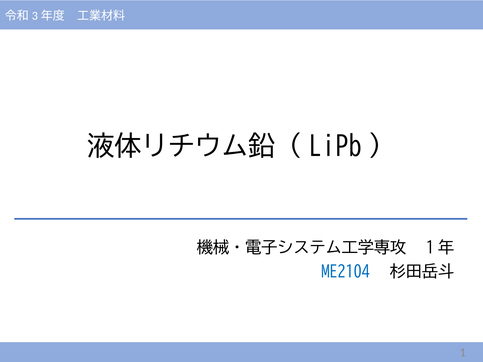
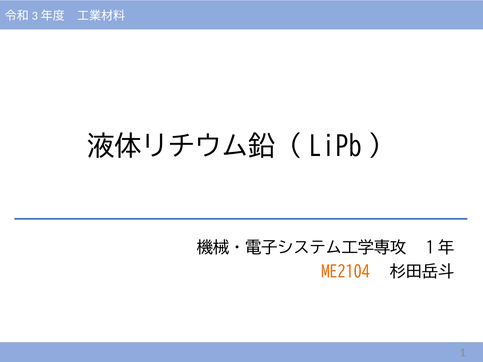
ME2104 colour: blue -> orange
